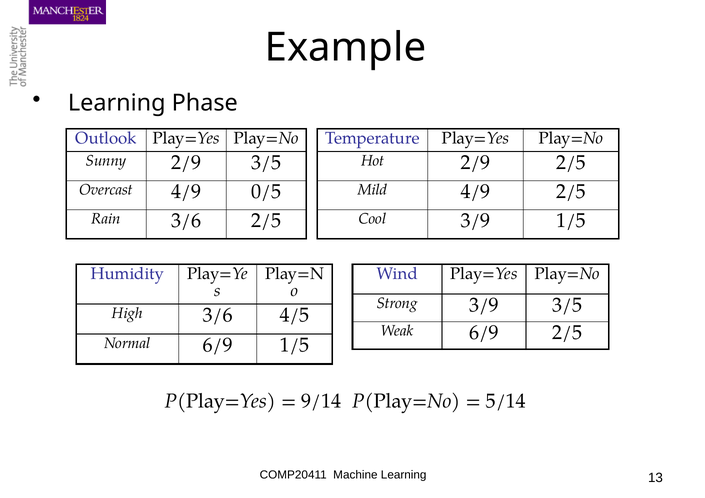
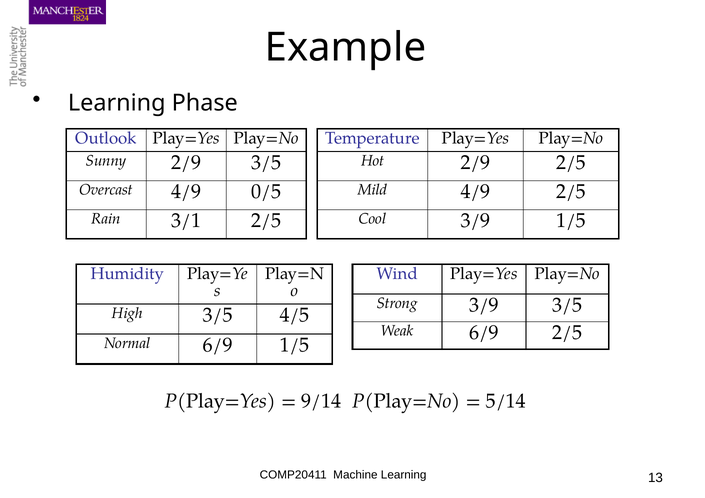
Rain 3/6: 3/6 -> 3/1
High 3/6: 3/6 -> 3/5
